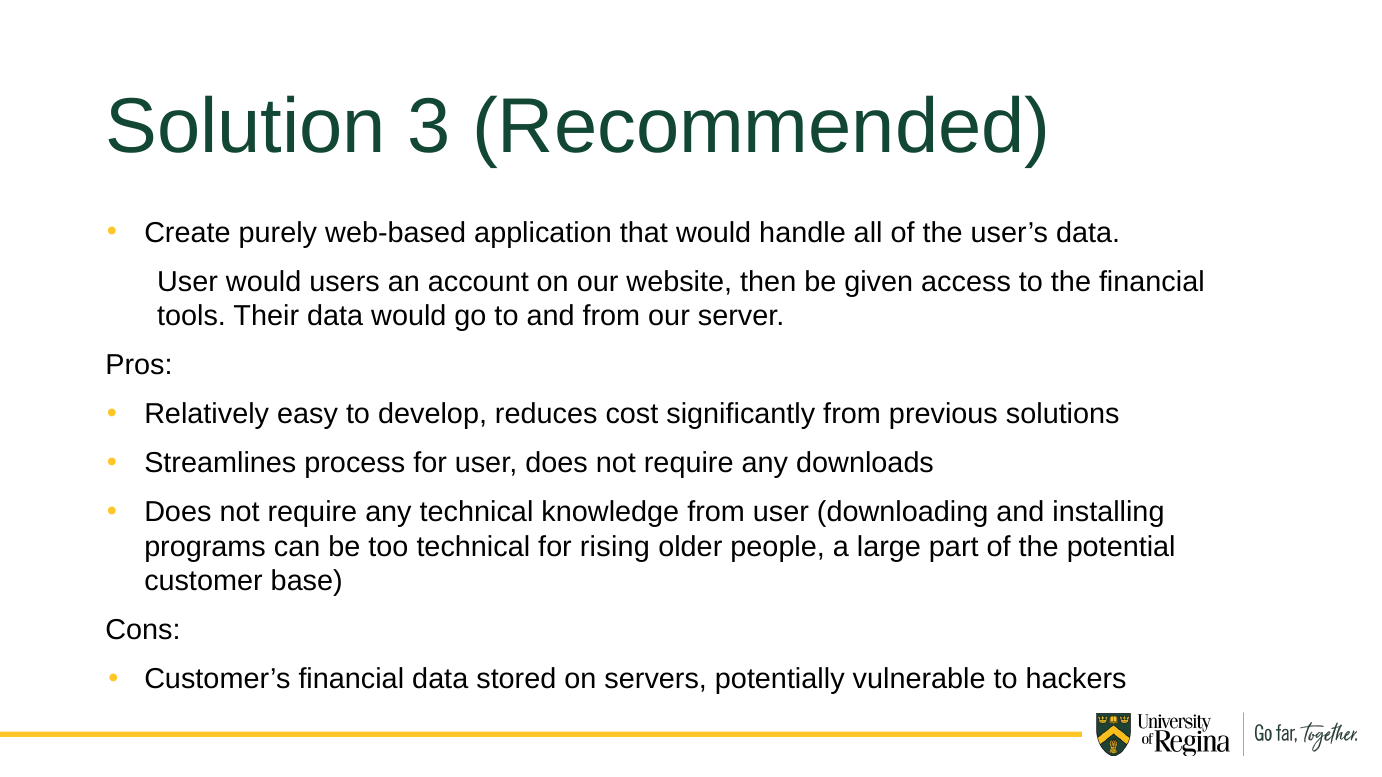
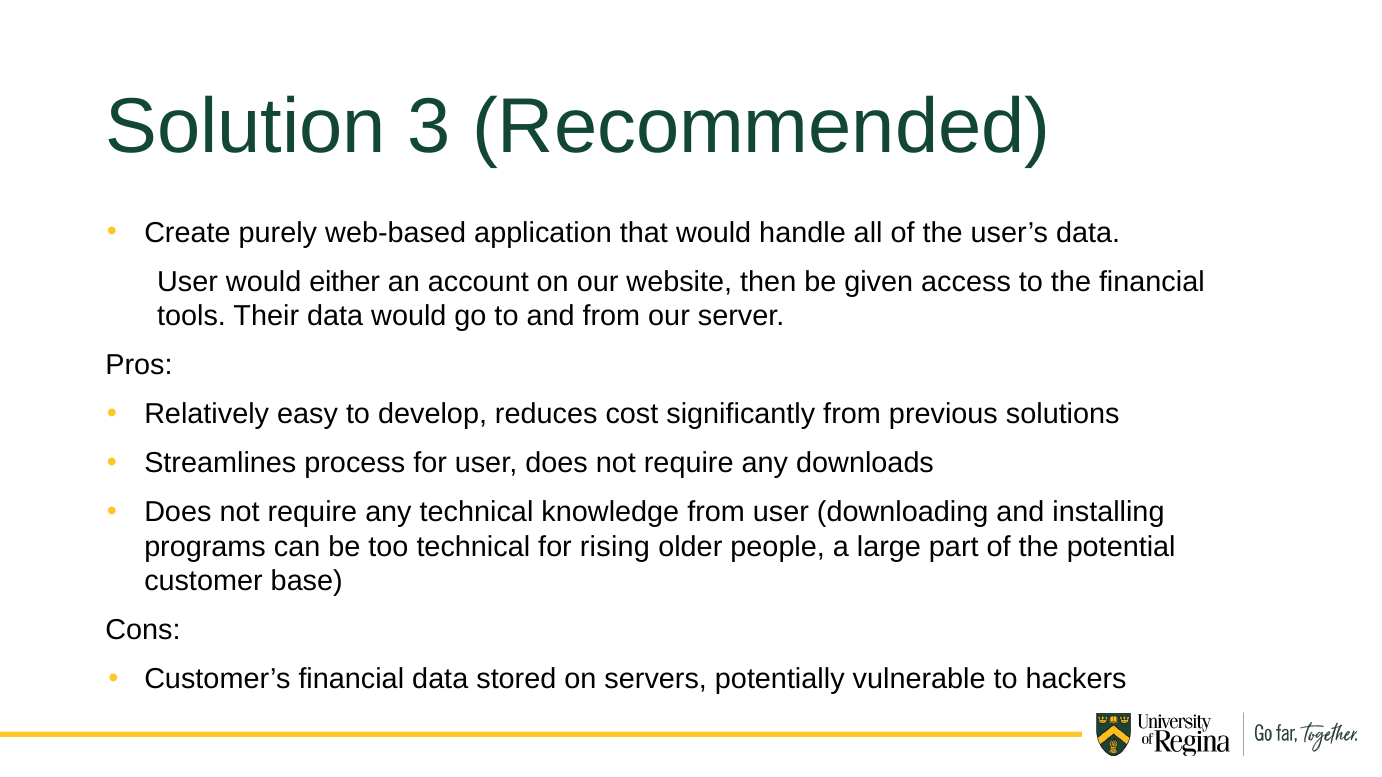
users: users -> either
